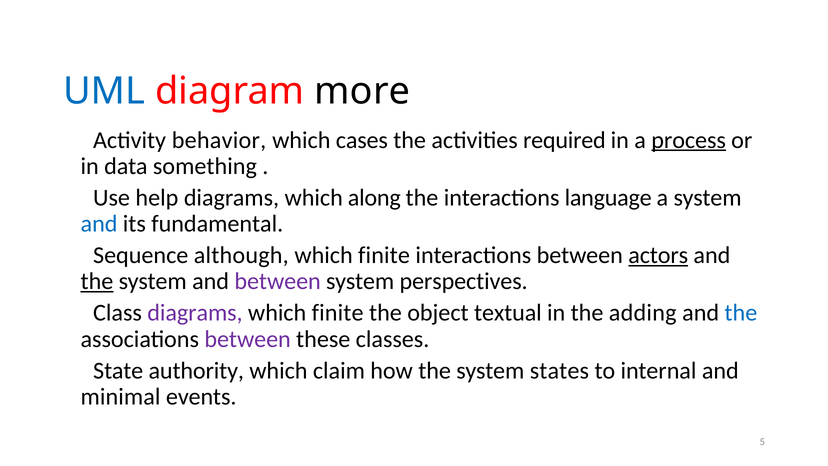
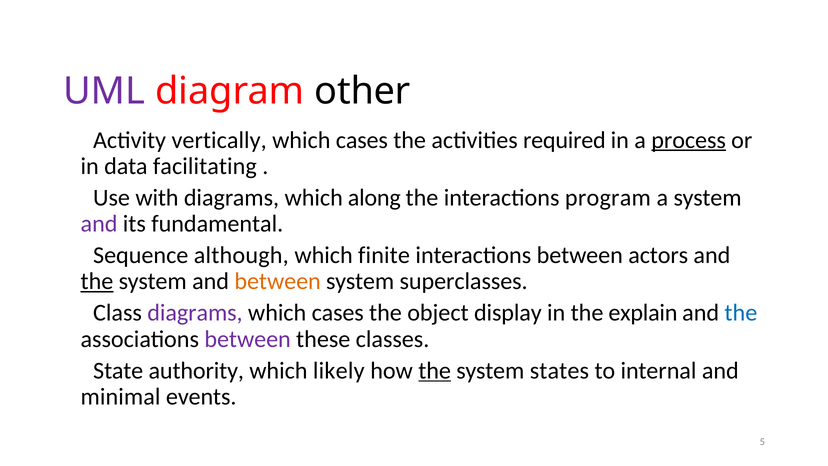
UML colour: blue -> purple
more: more -> other
behavior: behavior -> vertically
something: something -> facilitating
help: help -> with
language: language -> program
and at (99, 224) colour: blue -> purple
actors underline: present -> none
between at (278, 281) colour: purple -> orange
perspectives: perspectives -> superclasses
finite at (338, 313): finite -> cases
textual: textual -> display
adding: adding -> explain
claim: claim -> likely
the at (435, 370) underline: none -> present
